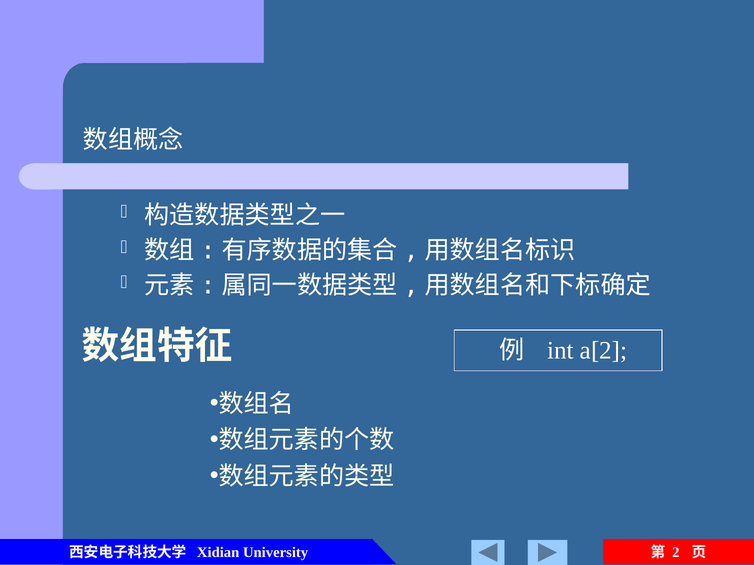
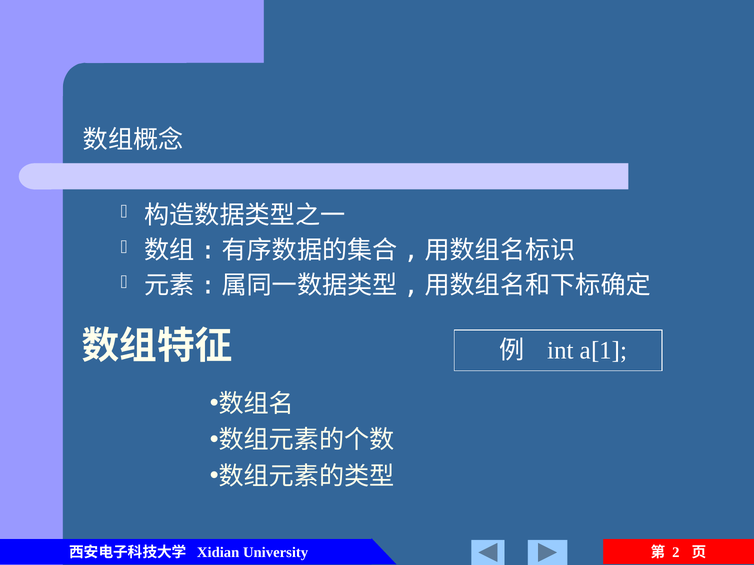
a[2: a[2 -> a[1
